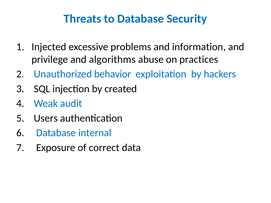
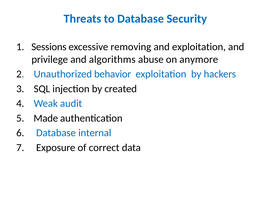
Injected: Injected -> Sessions
problems: problems -> removing
and information: information -> exploitation
practices: practices -> anymore
Users: Users -> Made
